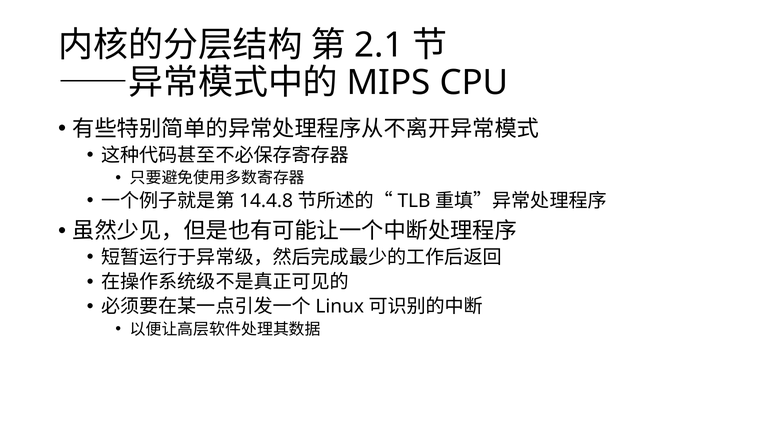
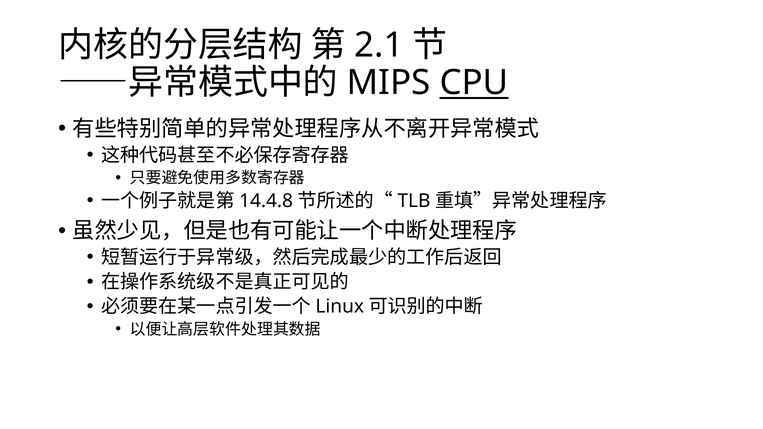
CPU underline: none -> present
